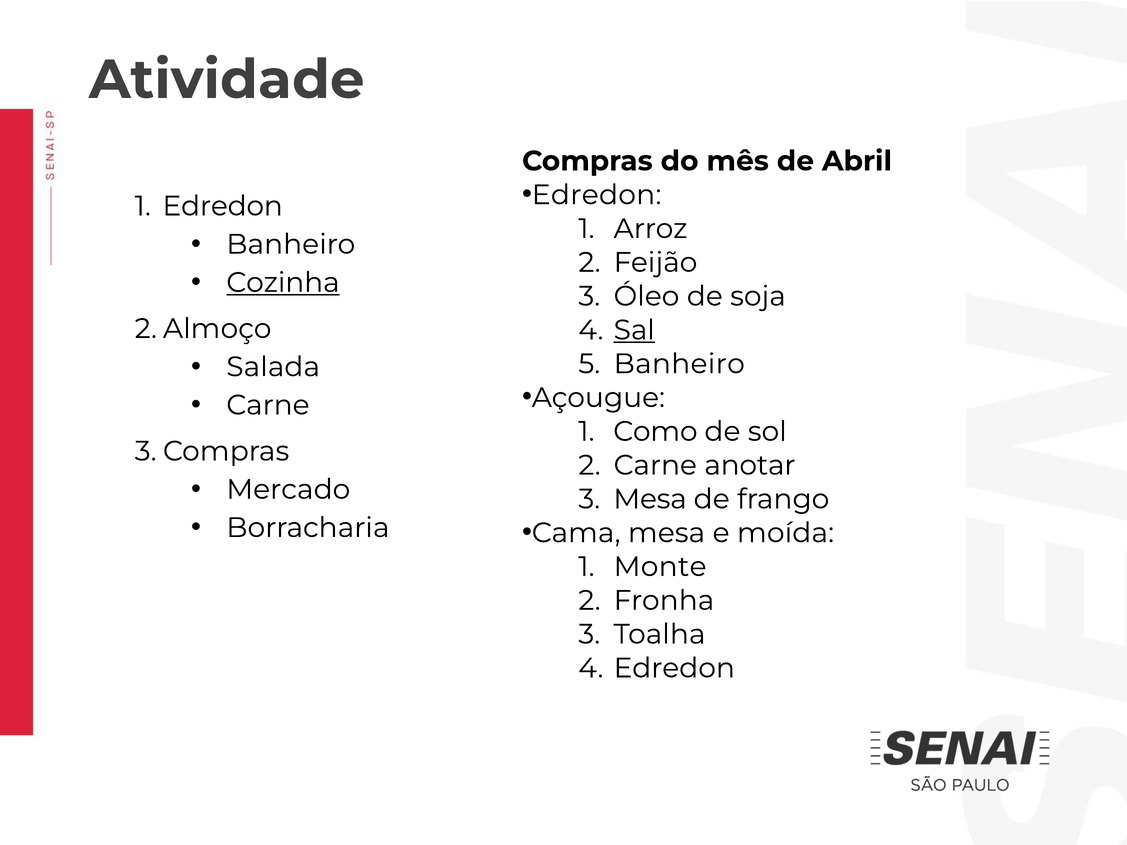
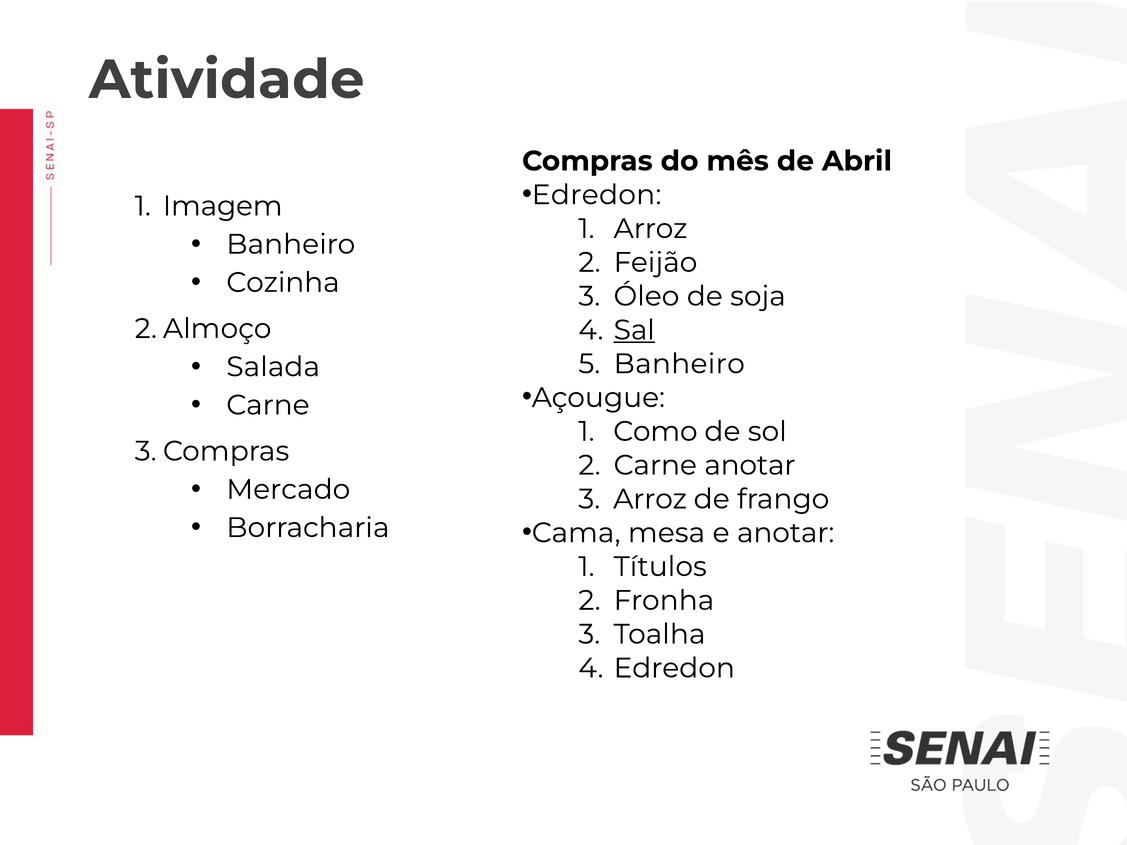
Edredon at (223, 206): Edredon -> Imagem
Cozinha underline: present -> none
Mesa at (650, 499): Mesa -> Arroz
e moída: moída -> anotar
Monte: Monte -> Títulos
